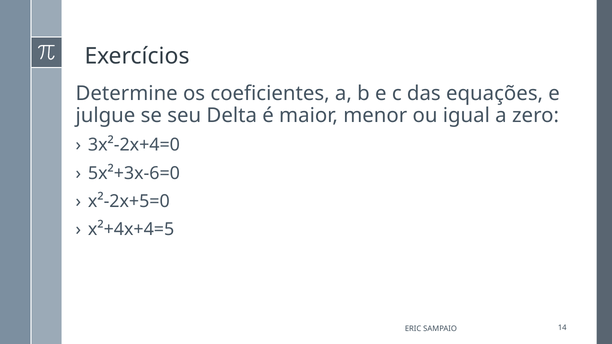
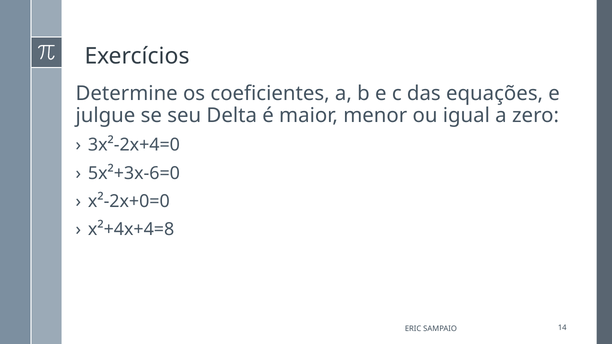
x²-2x+5=0: x²-2x+5=0 -> x²-2x+0=0
x²+4x+4=5: x²+4x+4=5 -> x²+4x+4=8
